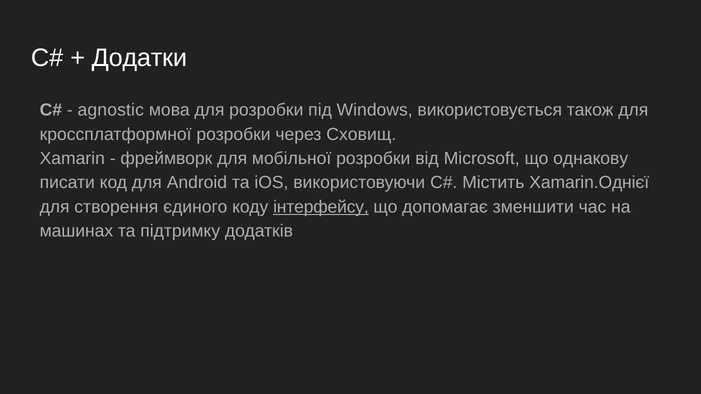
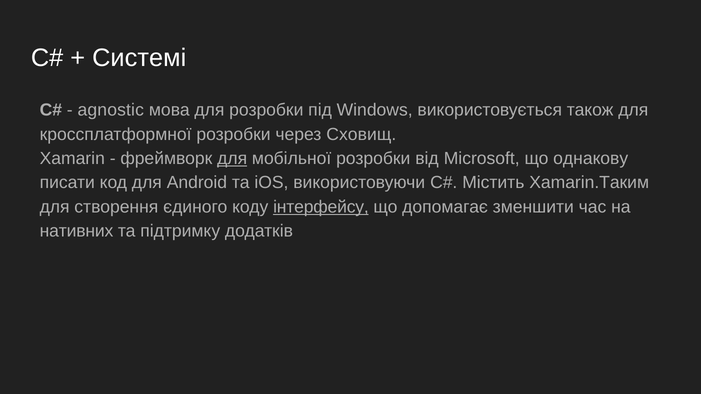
Додатки: Додатки -> Системі
для at (232, 159) underline: none -> present
Xamarin.Однієї: Xamarin.Однієї -> Xamarin.Таким
машинах: машинах -> нативних
